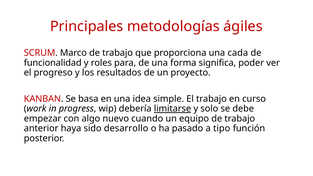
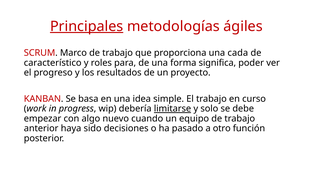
Principales underline: none -> present
funcionalidad: funcionalidad -> característico
desarrollo: desarrollo -> decisiones
tipo: tipo -> otro
